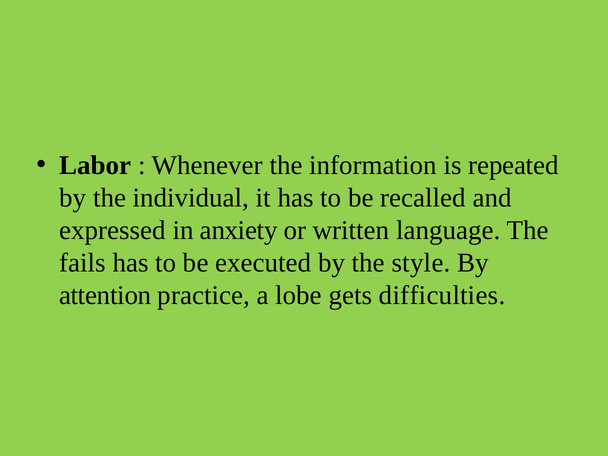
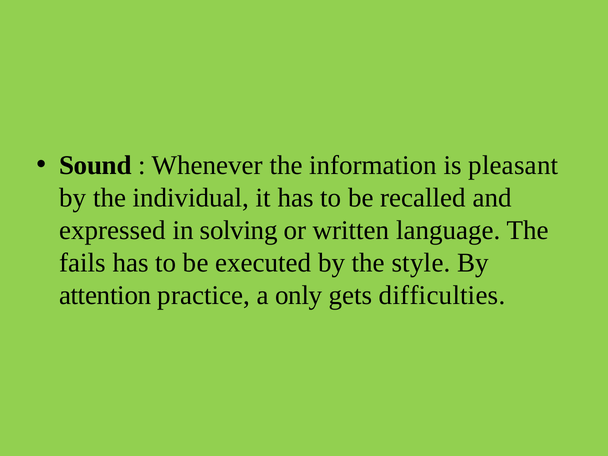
Labor: Labor -> Sound
repeated: repeated -> pleasant
anxiety: anxiety -> solving
lobe: lobe -> only
